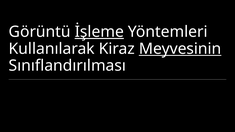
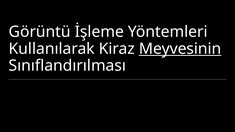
İşleme underline: present -> none
